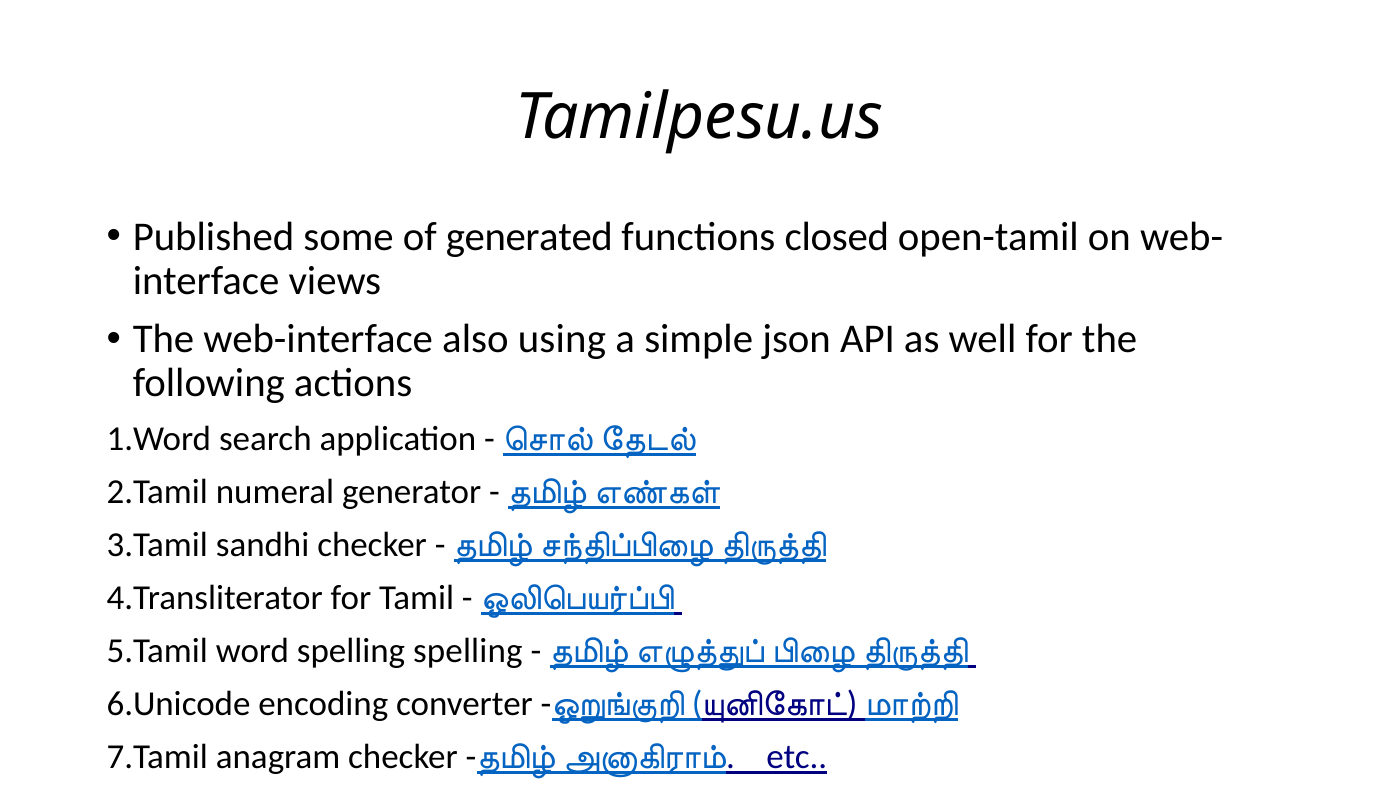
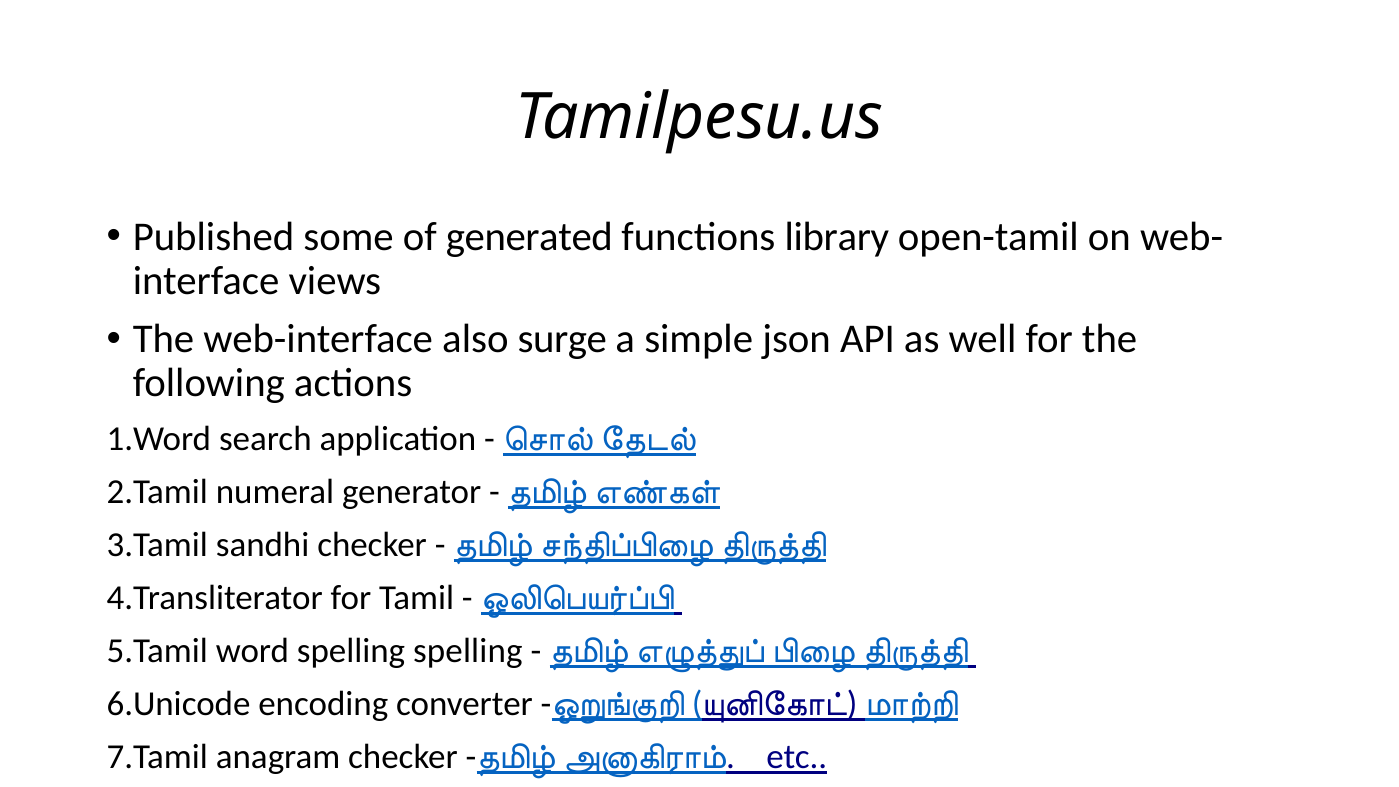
closed: closed -> library
using: using -> surge
